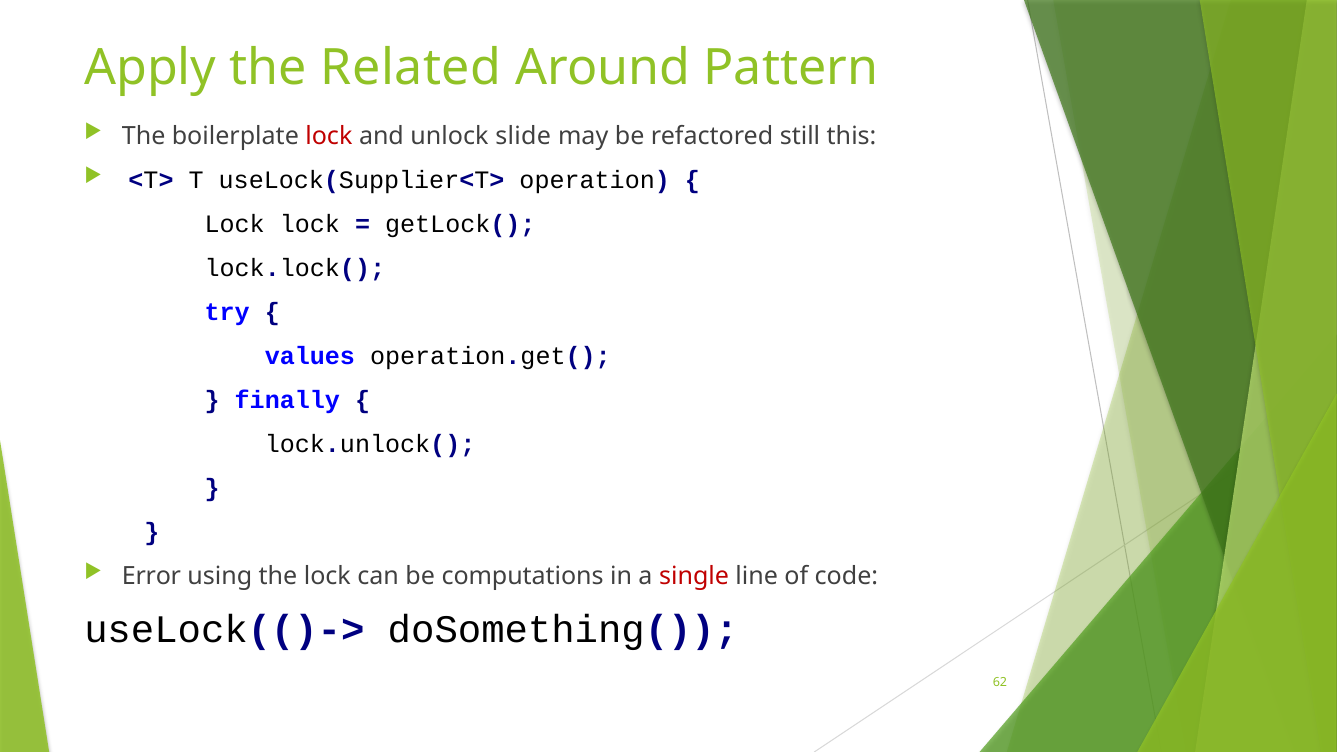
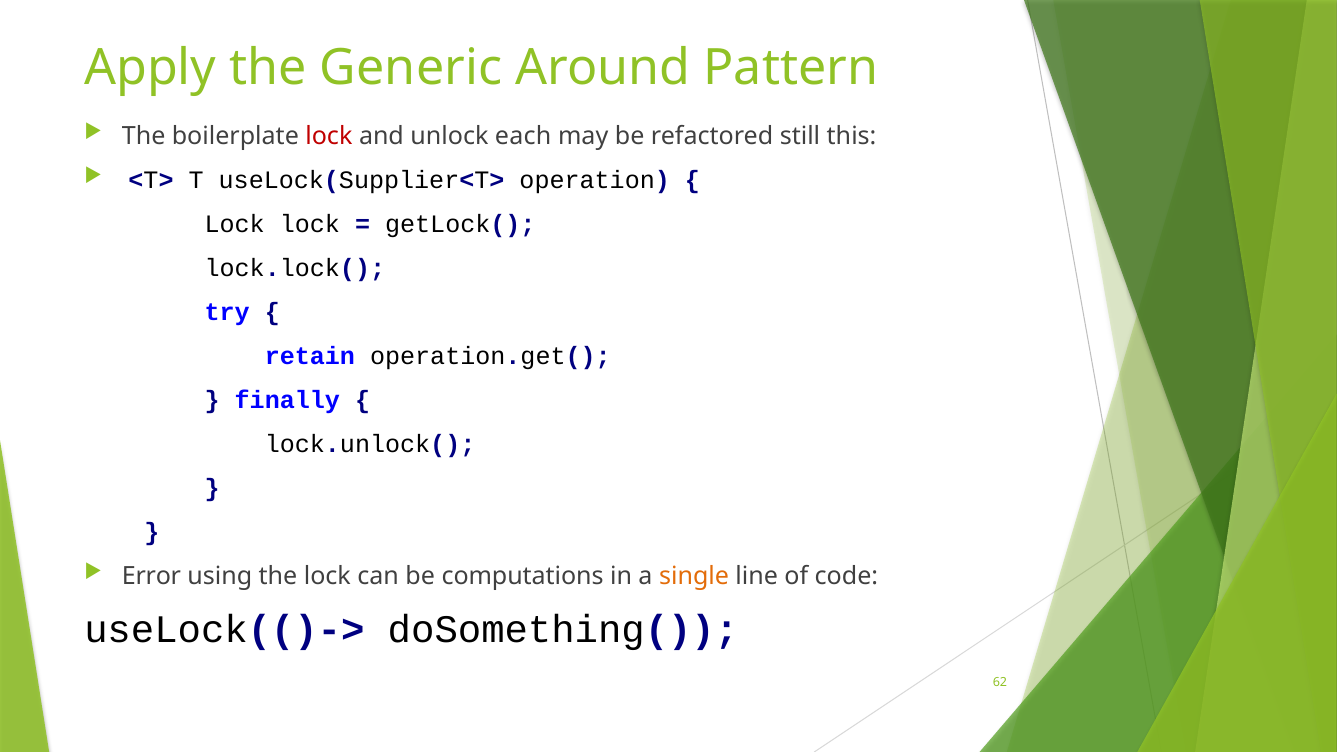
Related: Related -> Generic
slide: slide -> each
values: values -> retain
single colour: red -> orange
